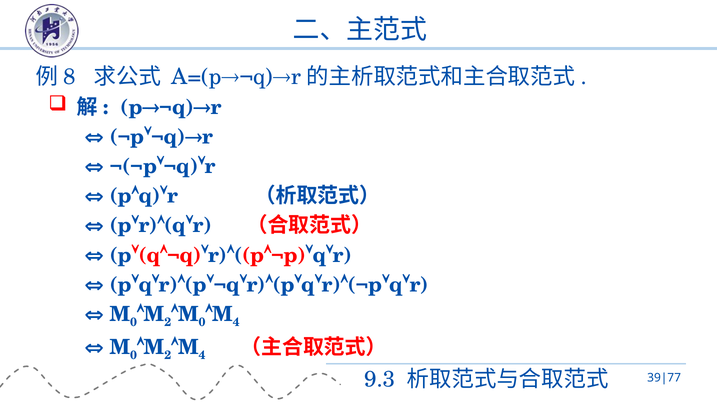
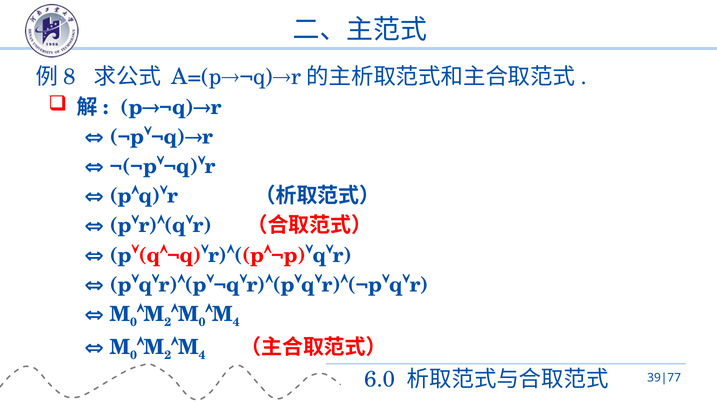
9.3: 9.3 -> 6.0
